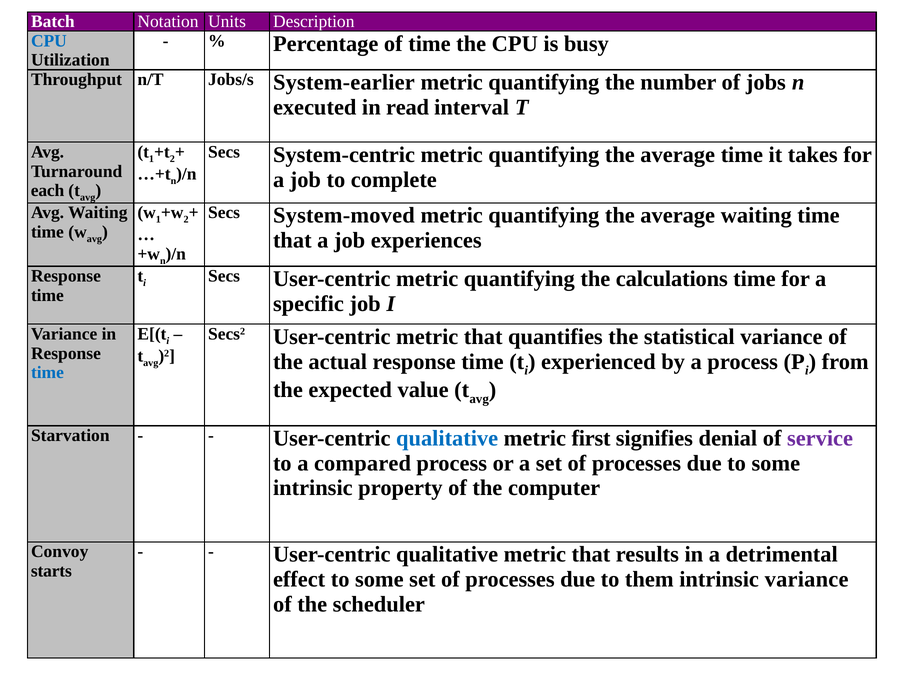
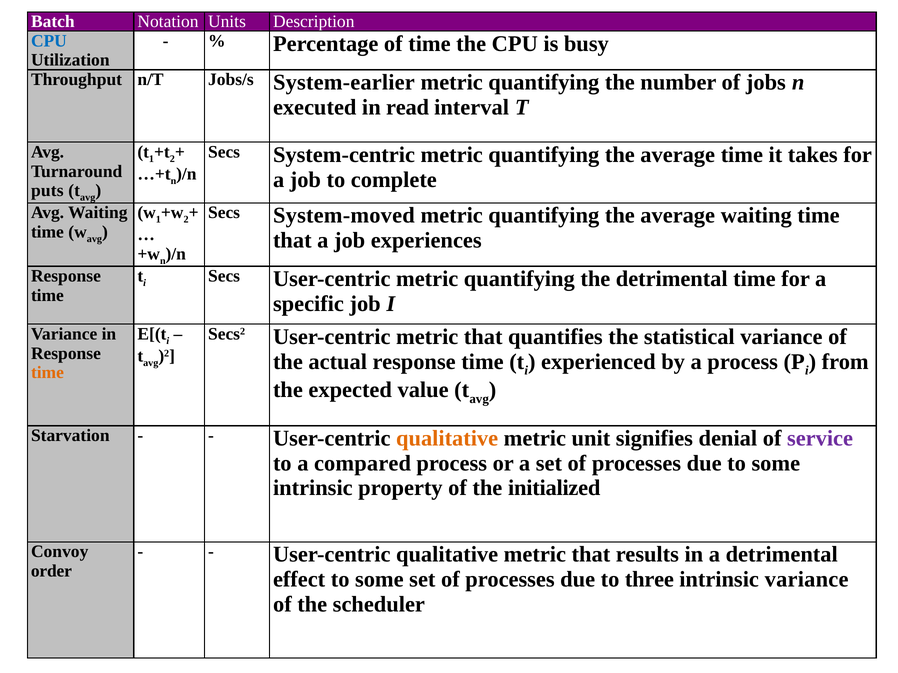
each: each -> puts
the calculations: calculations -> detrimental
time at (47, 373) colour: blue -> orange
qualitative at (447, 439) colour: blue -> orange
first: first -> unit
computer: computer -> initialized
starts: starts -> order
them: them -> three
